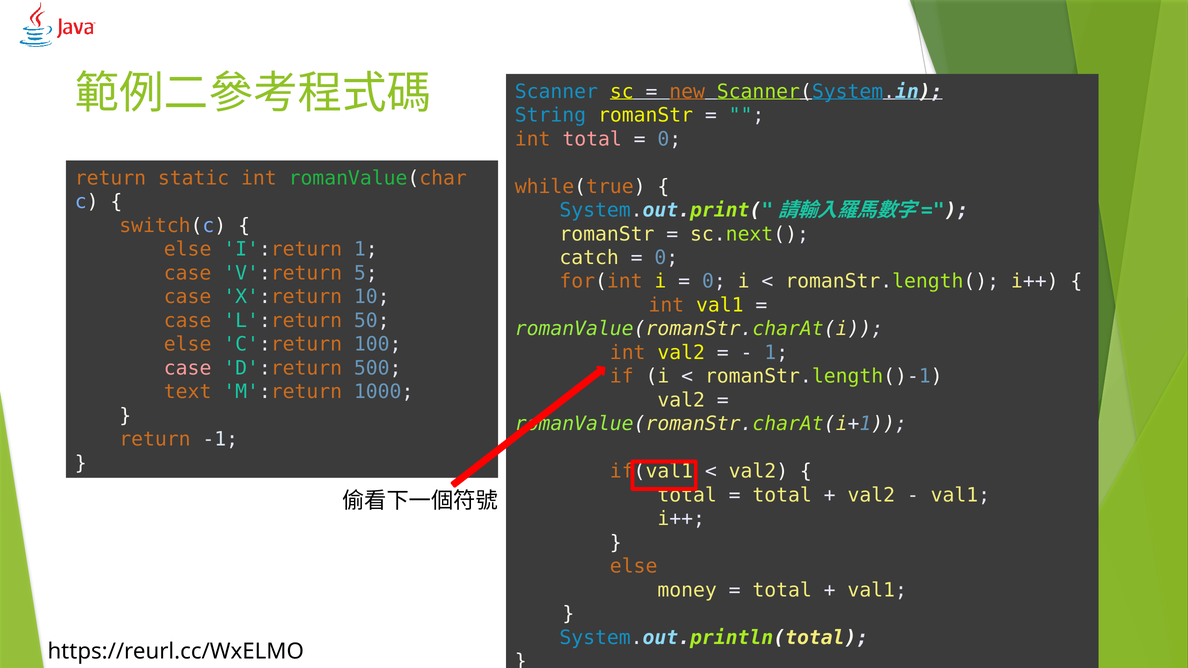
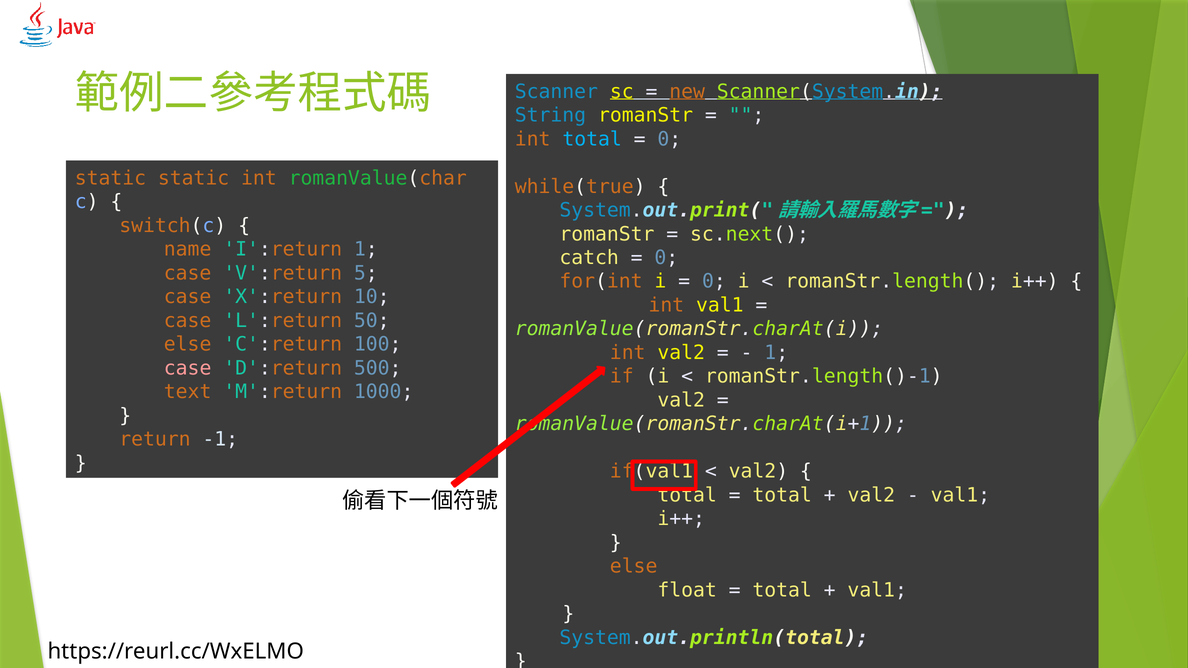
total at (592, 139) colour: pink -> light blue
return at (110, 178): return -> static
else at (188, 249): else -> name
money: money -> float
